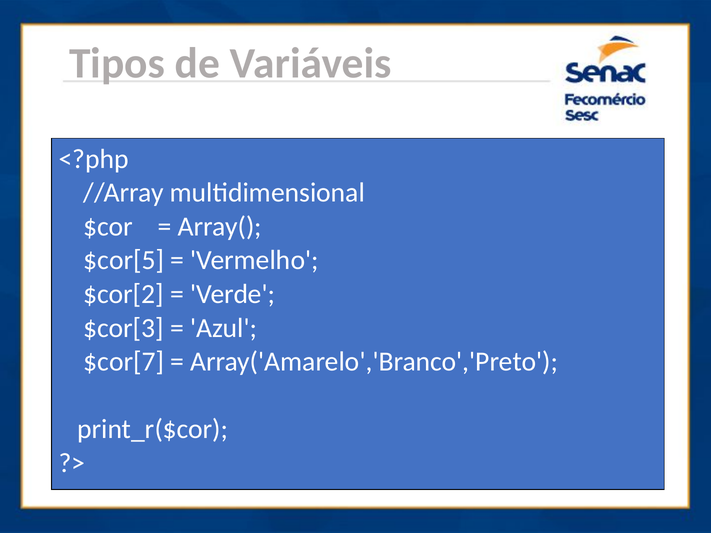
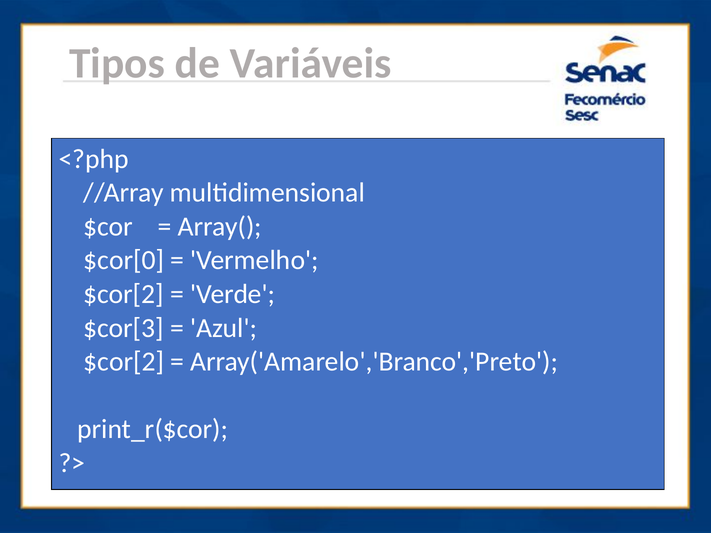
$cor[5: $cor[5 -> $cor[0
$cor[7 at (124, 362): $cor[7 -> $cor[2
